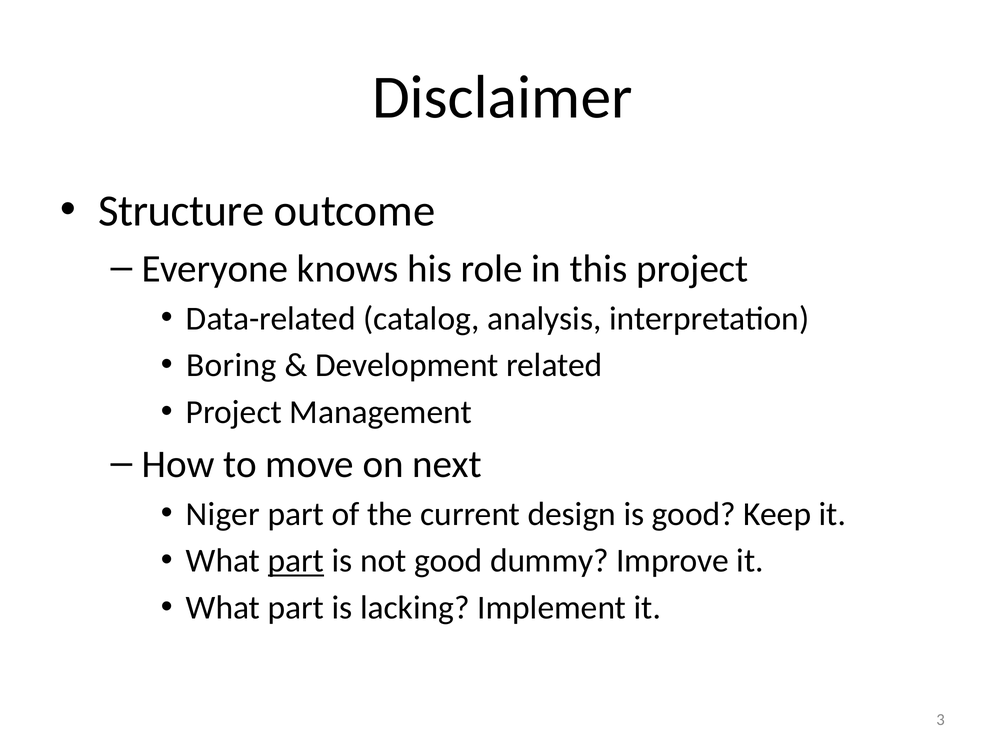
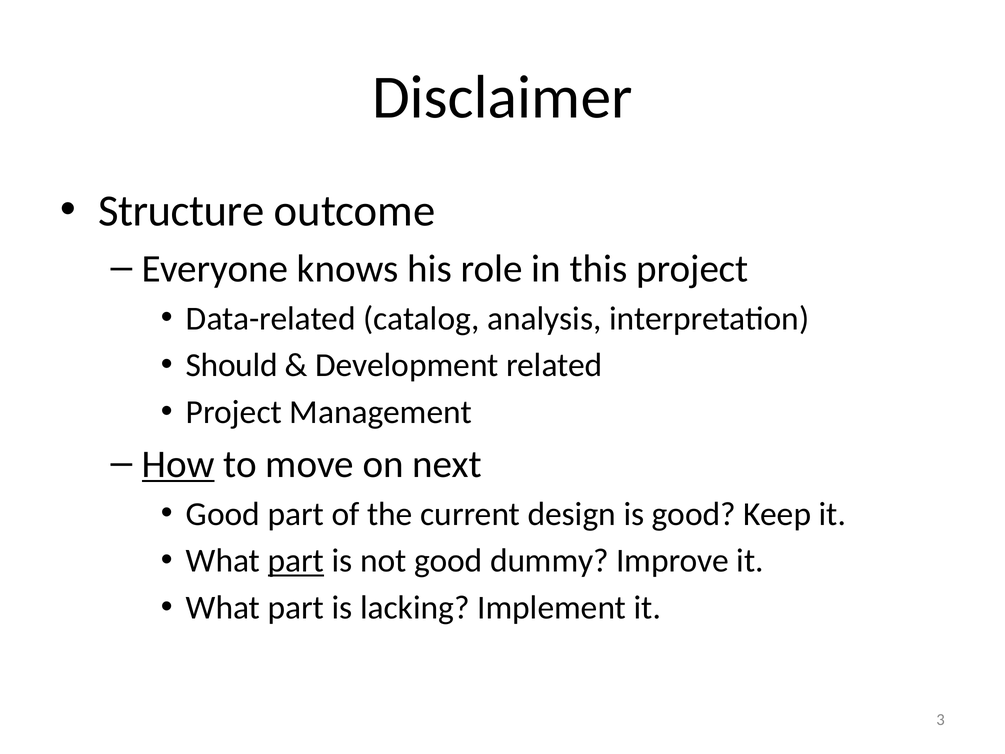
Boring: Boring -> Should
How underline: none -> present
Niger at (223, 514): Niger -> Good
